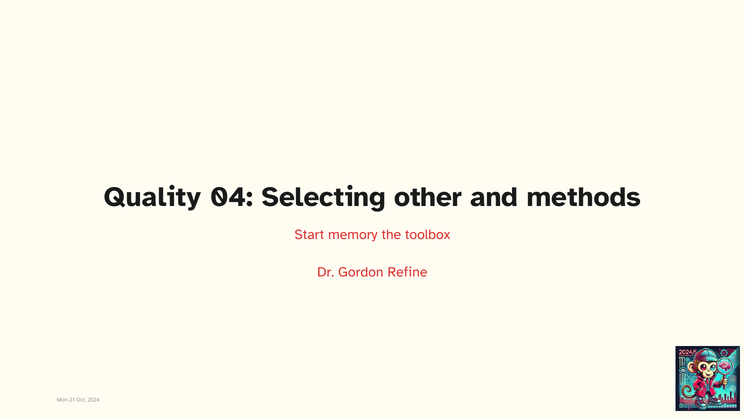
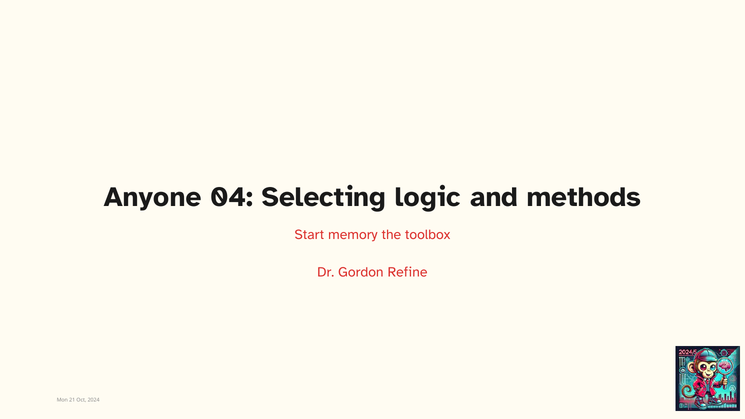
Quality: Quality -> Anyone
other: other -> logic
